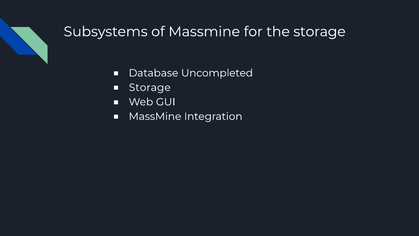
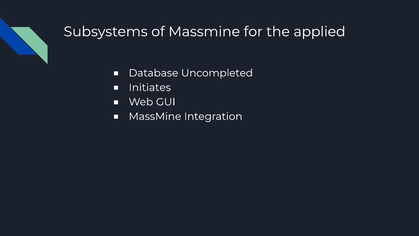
the storage: storage -> applied
Storage at (150, 87): Storage -> Initiates
